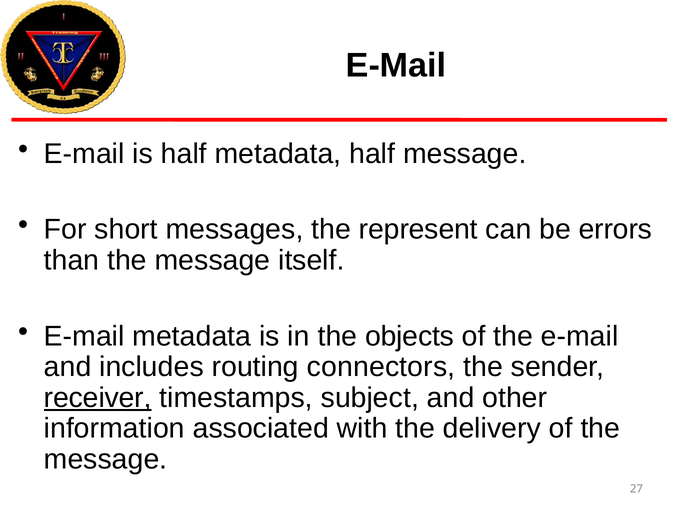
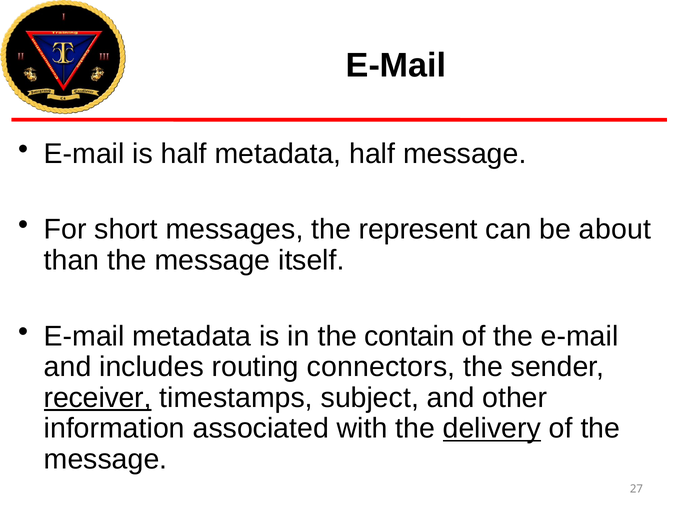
errors: errors -> about
objects: objects -> contain
delivery underline: none -> present
